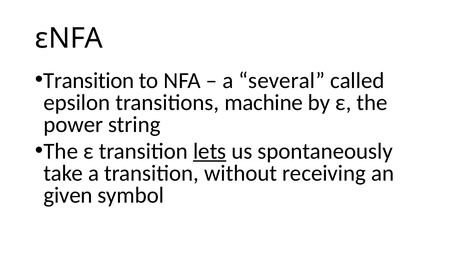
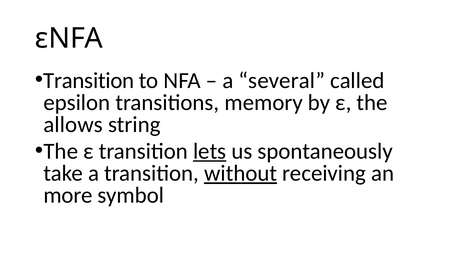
machine: machine -> memory
power: power -> allows
without underline: none -> present
given: given -> more
